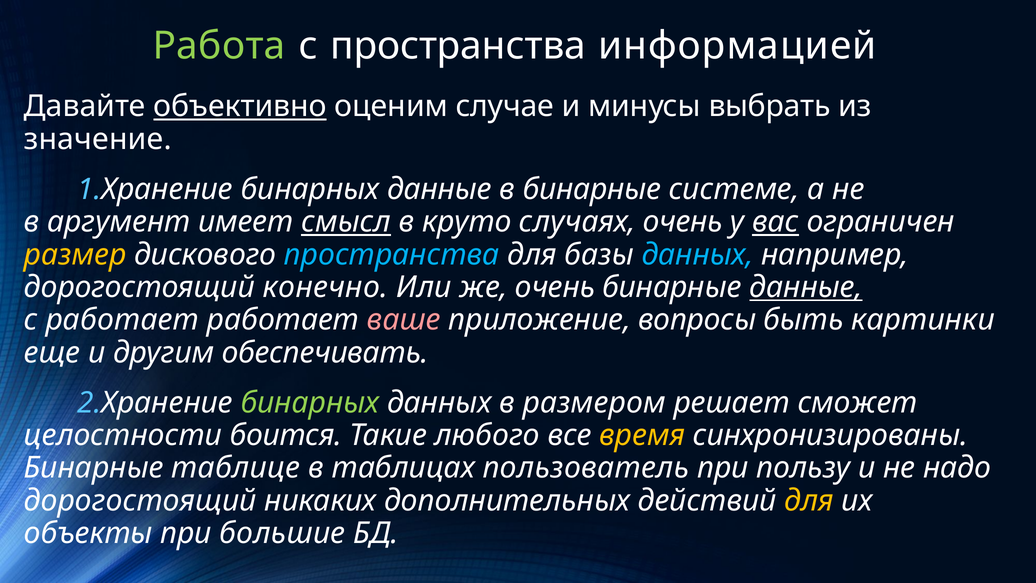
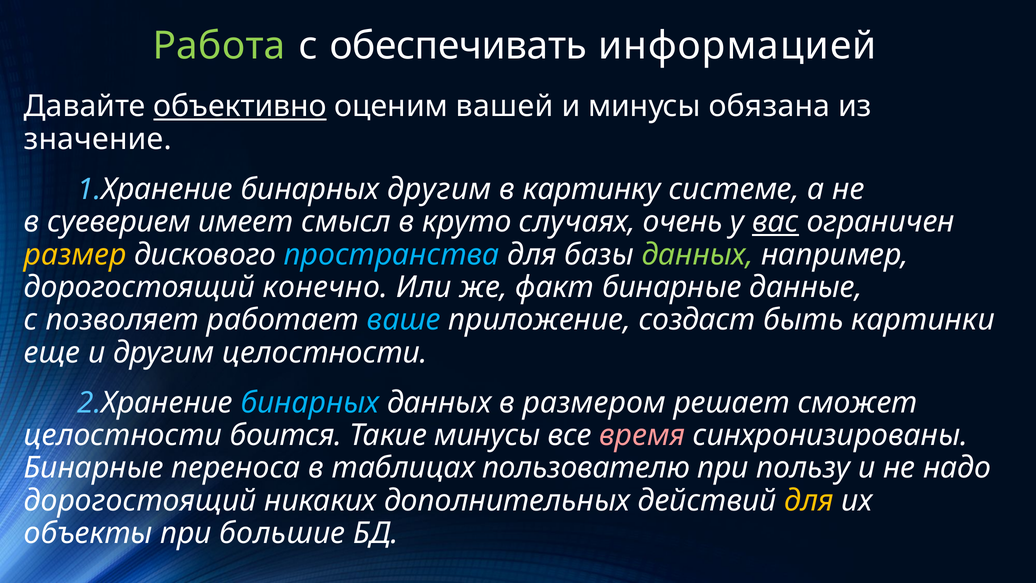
с пространства: пространства -> обеспечивать
случае: случае -> вашей
выбрать: выбрать -> обязана
бинарных данные: данные -> другим
в бинарные: бинарные -> картинку
аргумент: аргумент -> суеверием
смысл underline: present -> none
данных at (698, 255) colour: light blue -> light green
же очень: очень -> факт
данные at (806, 287) underline: present -> none
с работает: работает -> позволяет
ваше colour: pink -> light blue
вопросы: вопросы -> создаст
другим обеспечивать: обеспечивать -> целостности
бинарных at (310, 403) colour: light green -> light blue
Такие любого: любого -> минусы
время colour: yellow -> pink
таблице: таблице -> переноса
пользователь: пользователь -> пользователю
